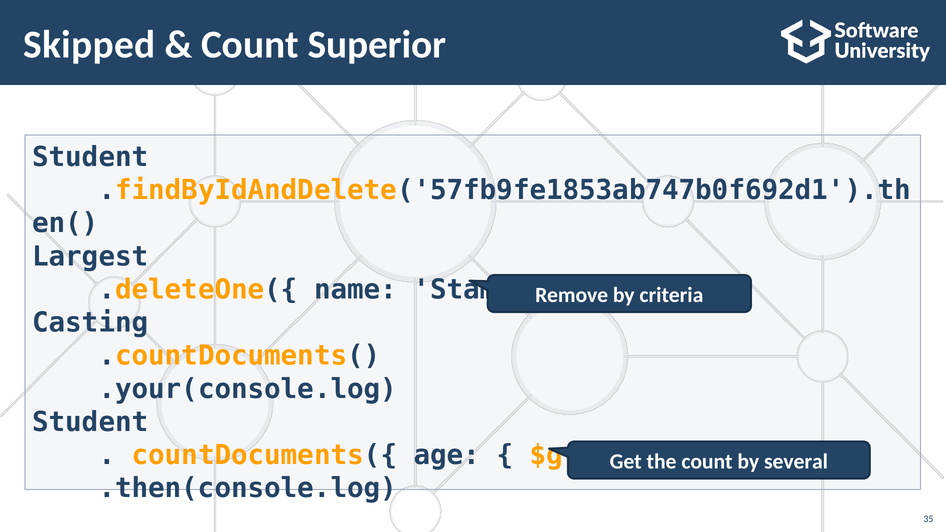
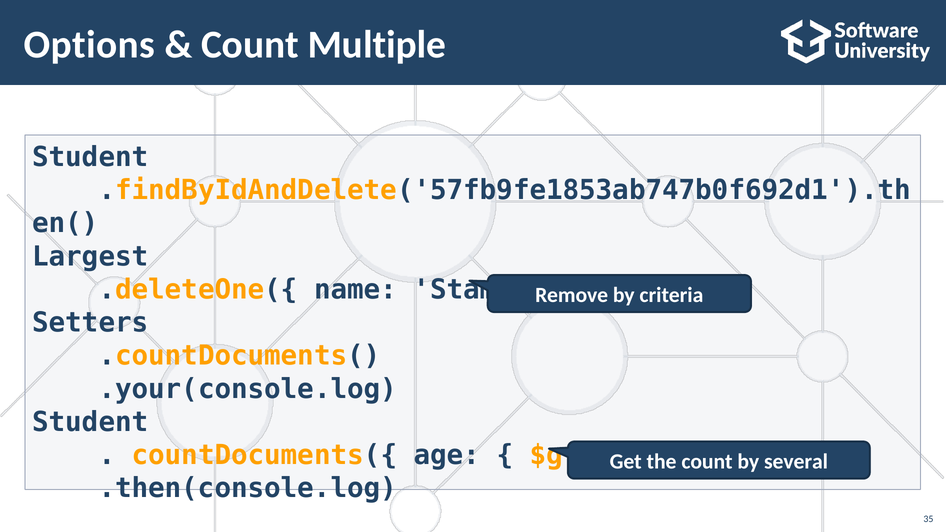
Skipped: Skipped -> Options
Superior: Superior -> Multiple
Casting: Casting -> Setters
